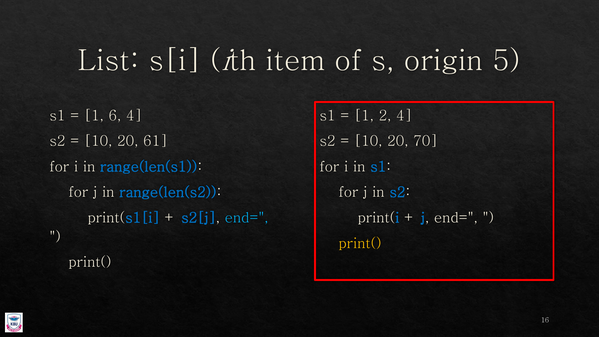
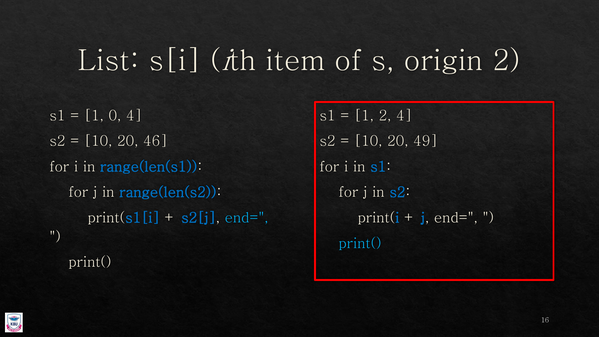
origin 5: 5 -> 2
6: 6 -> 0
61: 61 -> 46
70: 70 -> 49
print( at (360, 243) colour: yellow -> light blue
